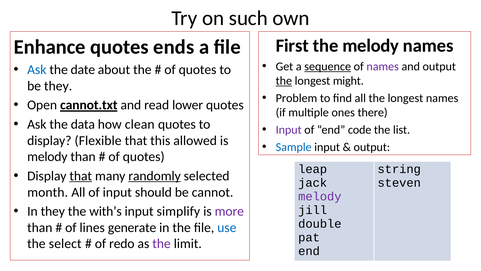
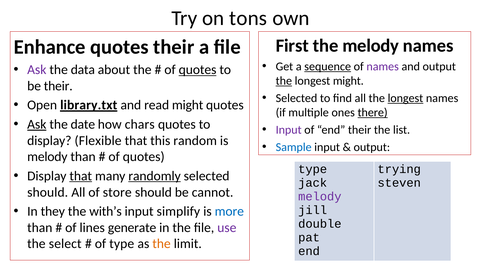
such: such -> tons
quotes ends: ends -> their
Ask at (37, 70) colour: blue -> purple
date: date -> data
quotes at (198, 70) underline: none -> present
be they: they -> their
Problem at (296, 98): Problem -> Selected
longest at (405, 98) underline: none -> present
cannot.txt: cannot.txt -> library.txt
read lower: lower -> might
there underline: none -> present
Ask at (37, 124) underline: none -> present
data: data -> date
clean: clean -> chars
end code: code -> their
allowed: allowed -> random
leap at (313, 169): leap -> type
string: string -> trying
month at (48, 192): month -> should
of input: input -> store
more colour: purple -> blue
use colour: blue -> purple
of redo: redo -> type
the at (162, 243) colour: purple -> orange
